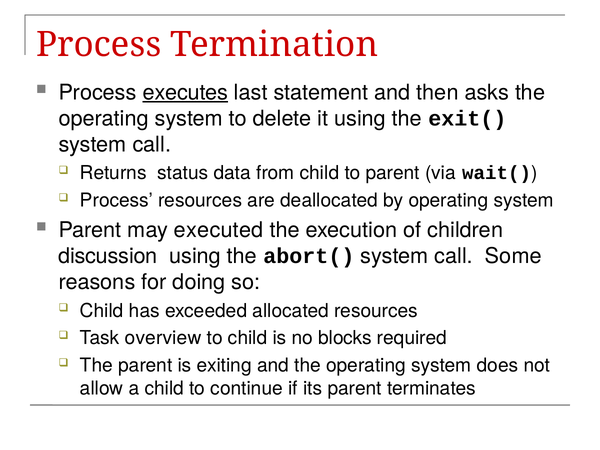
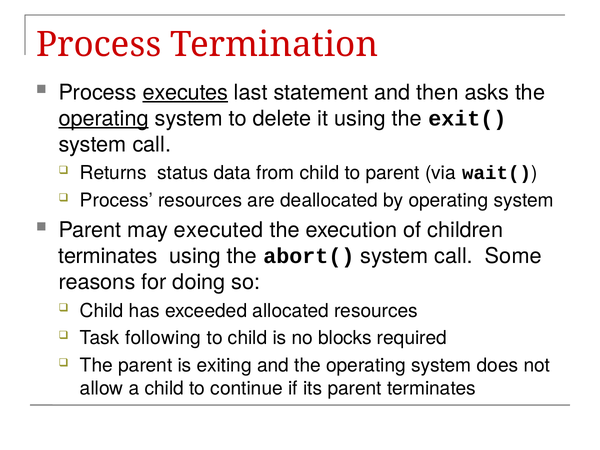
operating at (104, 118) underline: none -> present
discussion at (108, 256): discussion -> terminates
overview: overview -> following
